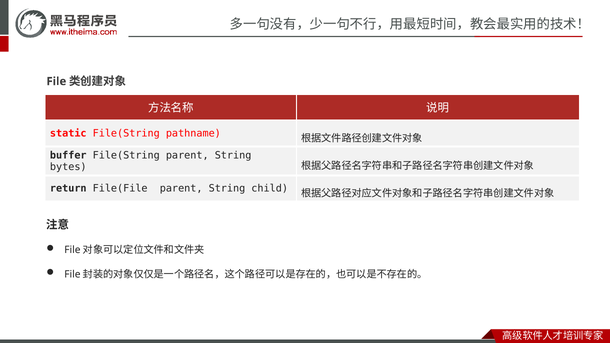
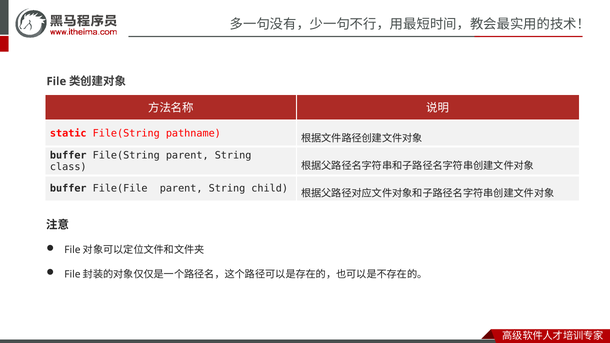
bytes: bytes -> class
return at (68, 188): return -> buffer
